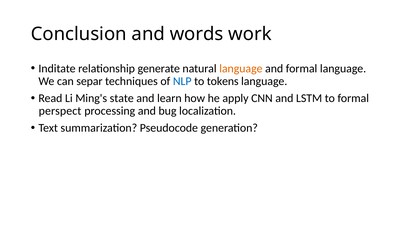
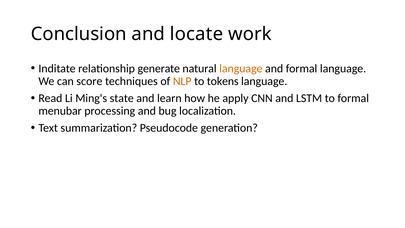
words: words -> locate
separ: separ -> score
NLP colour: blue -> orange
perspect: perspect -> menubar
